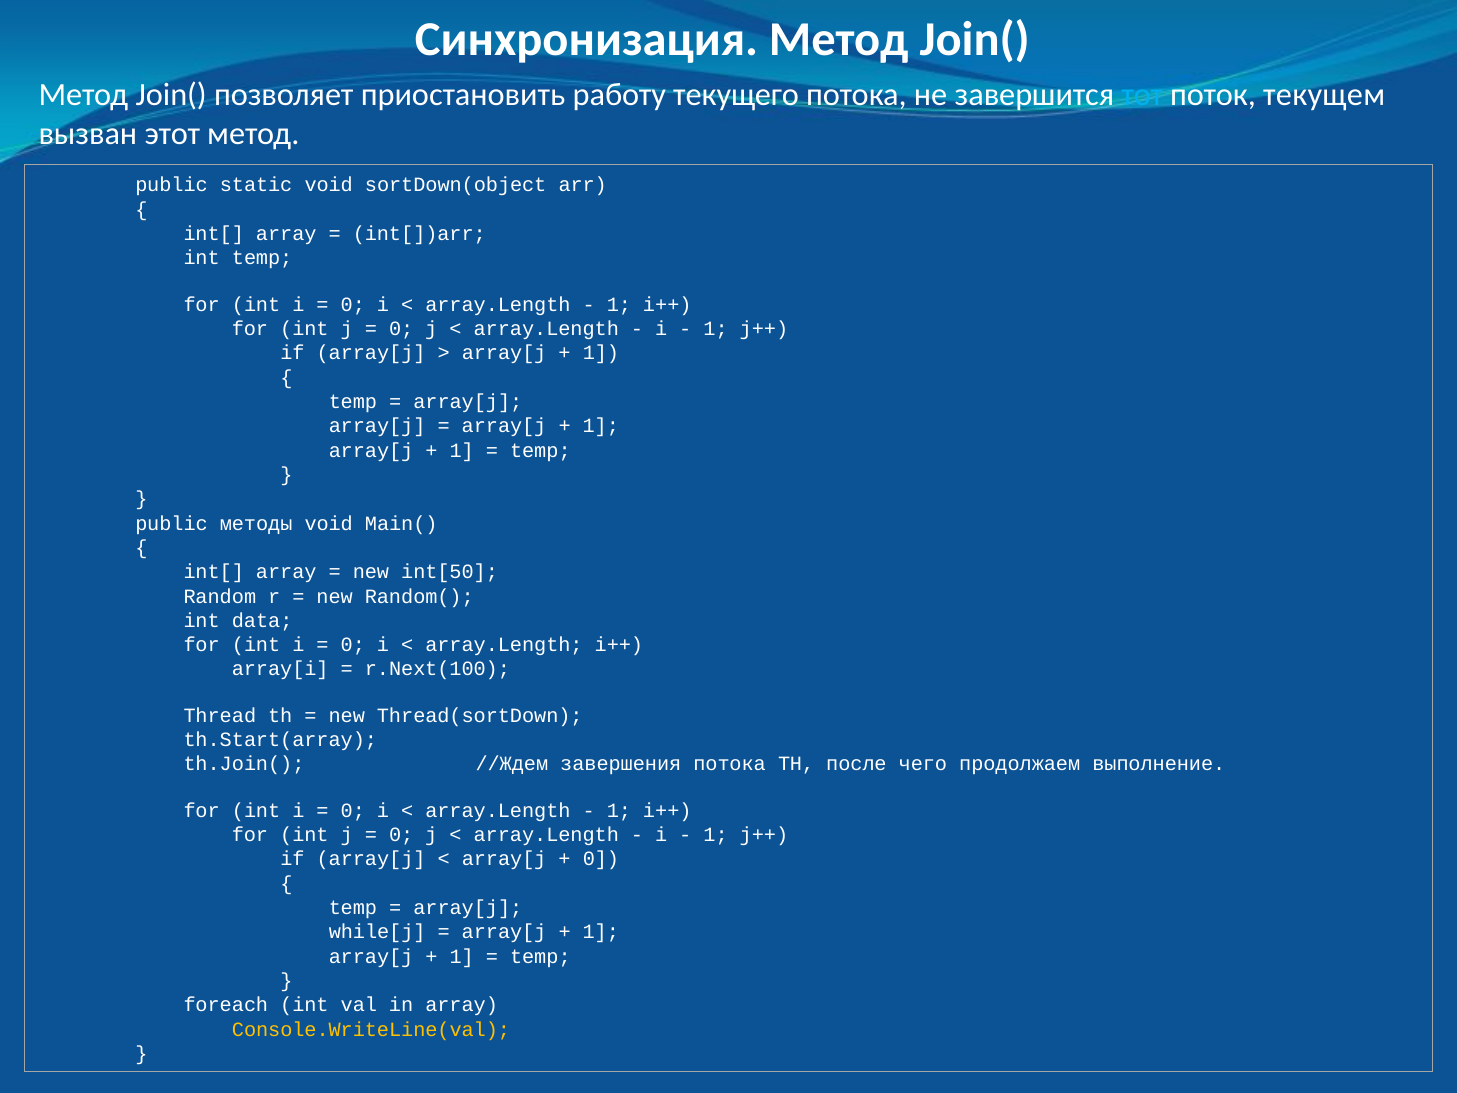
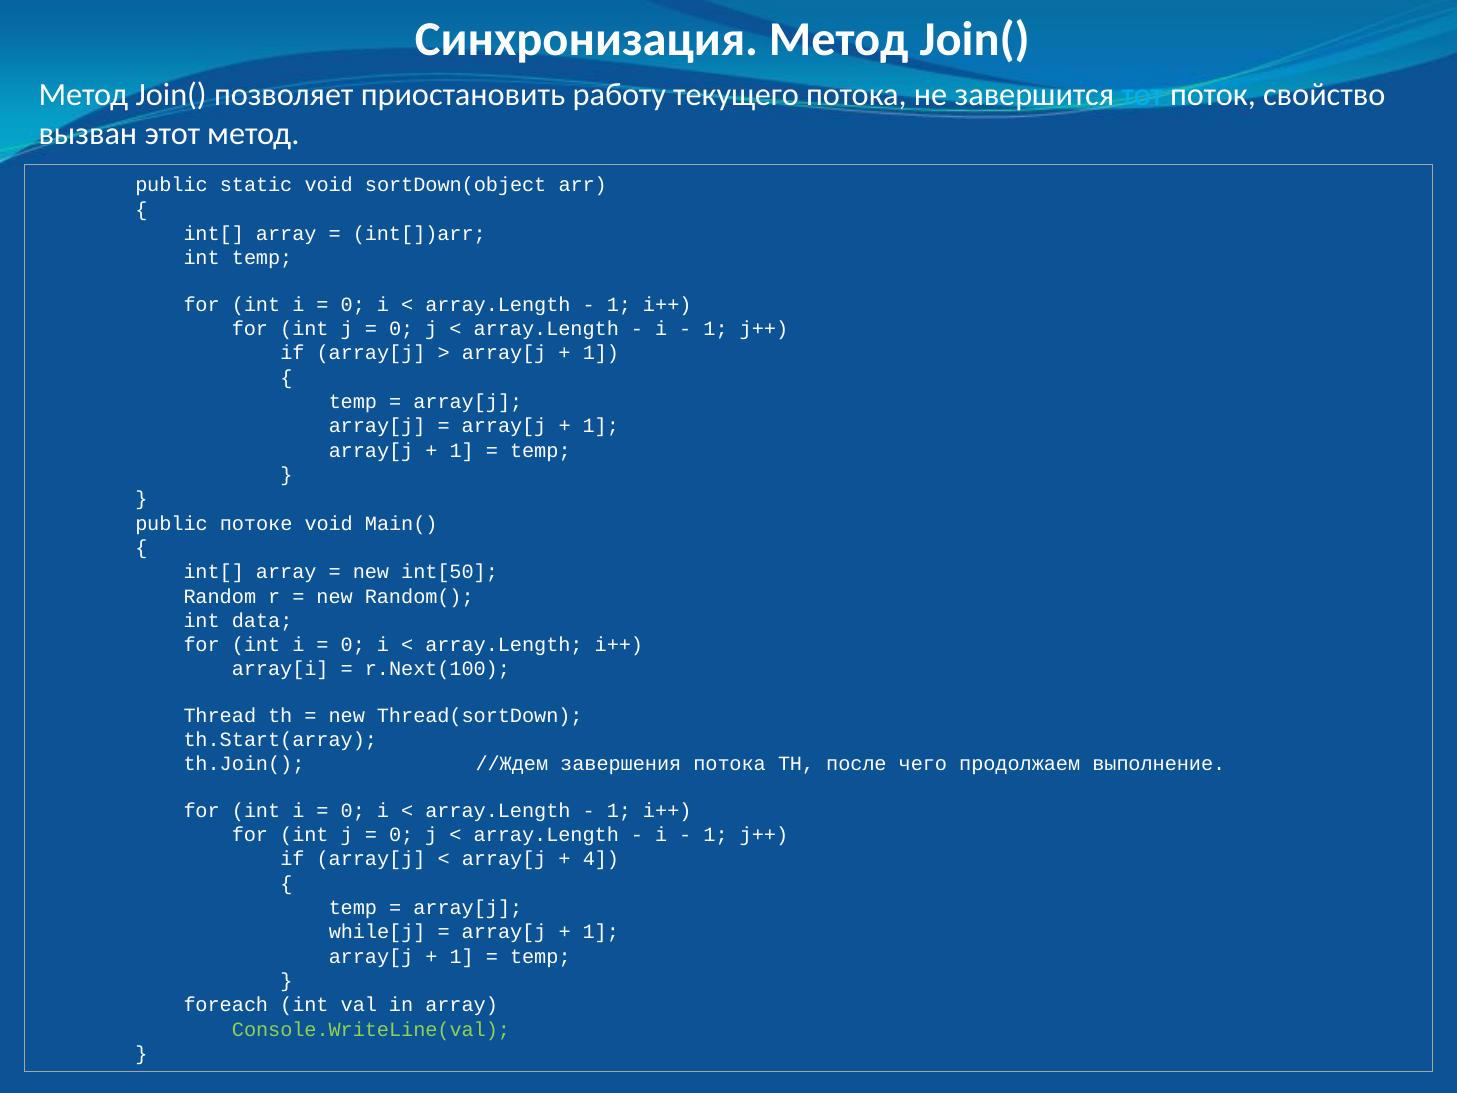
текущем: текущем -> свойство
методы: методы -> потоке
0 at (601, 859): 0 -> 4
Console.WriteLine(val colour: yellow -> light green
